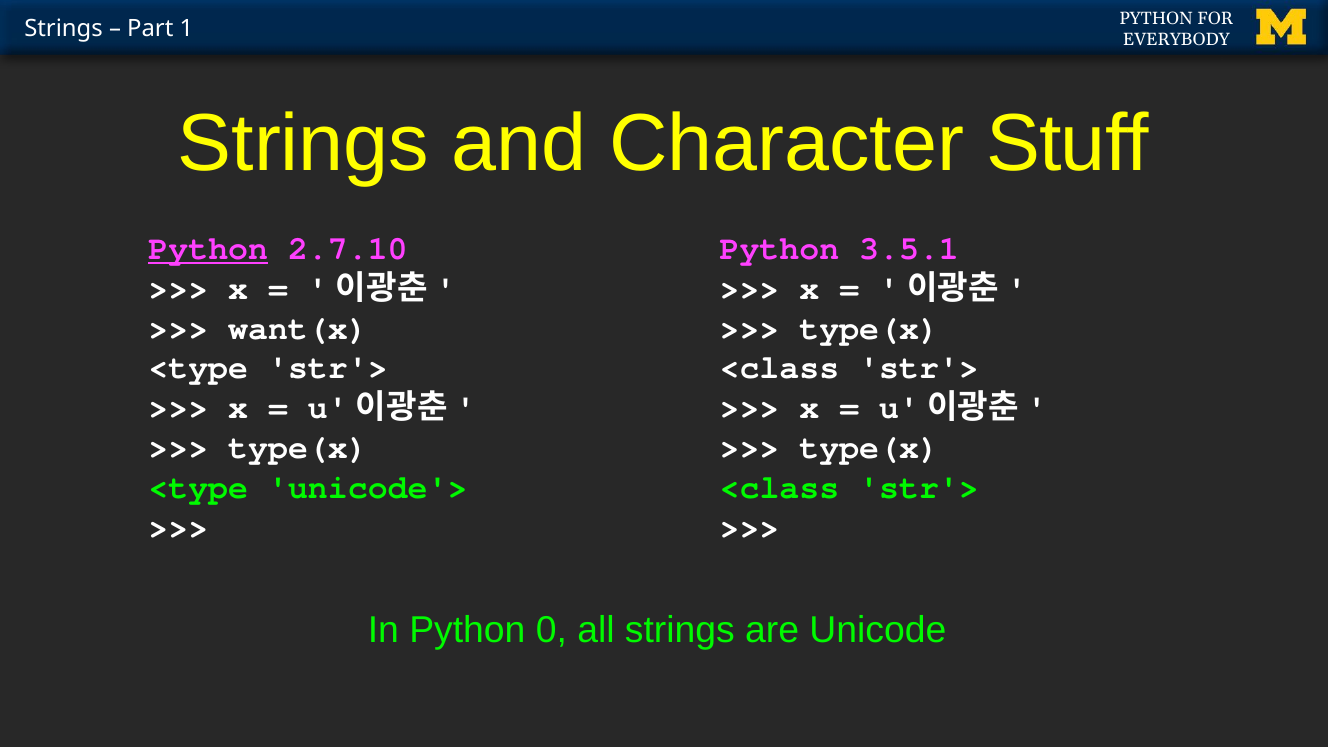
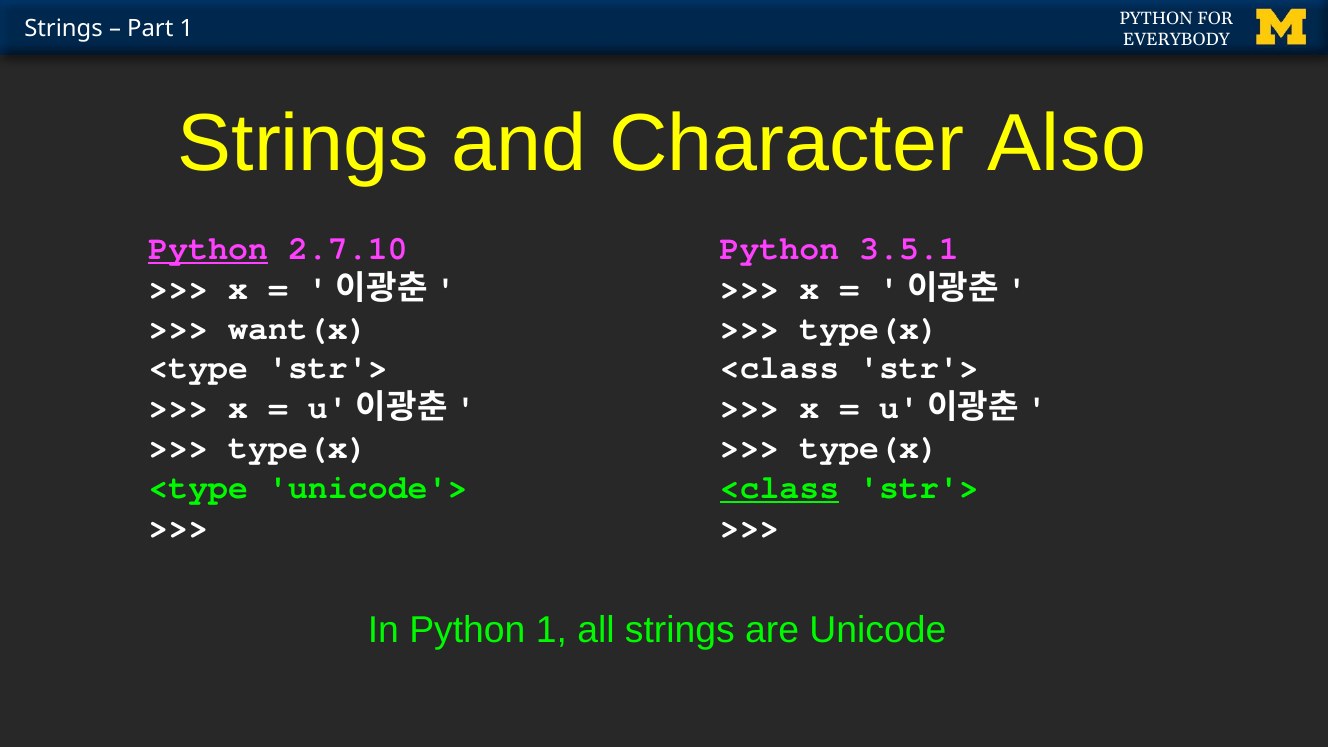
Stuff: Stuff -> Also
<class at (779, 487) underline: none -> present
Python 0: 0 -> 1
